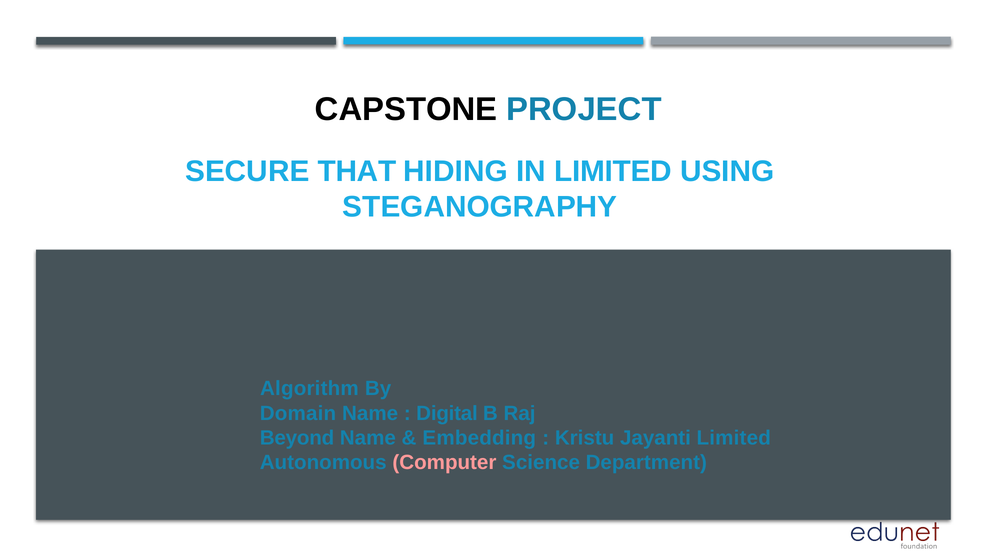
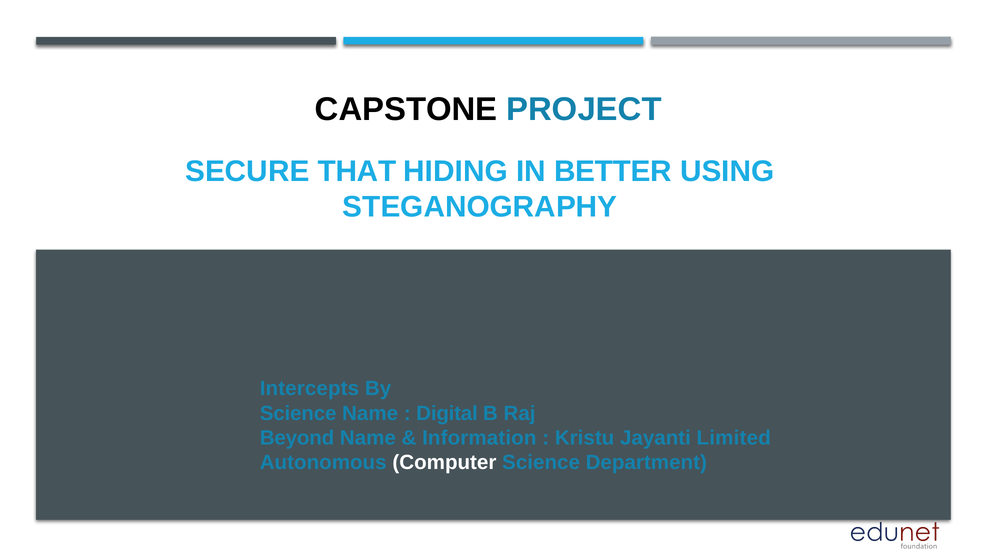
IN LIMITED: LIMITED -> BETTER
Algorithm: Algorithm -> Intercepts
Domain at (298, 413): Domain -> Science
Embedding: Embedding -> Information
Computer colour: pink -> white
